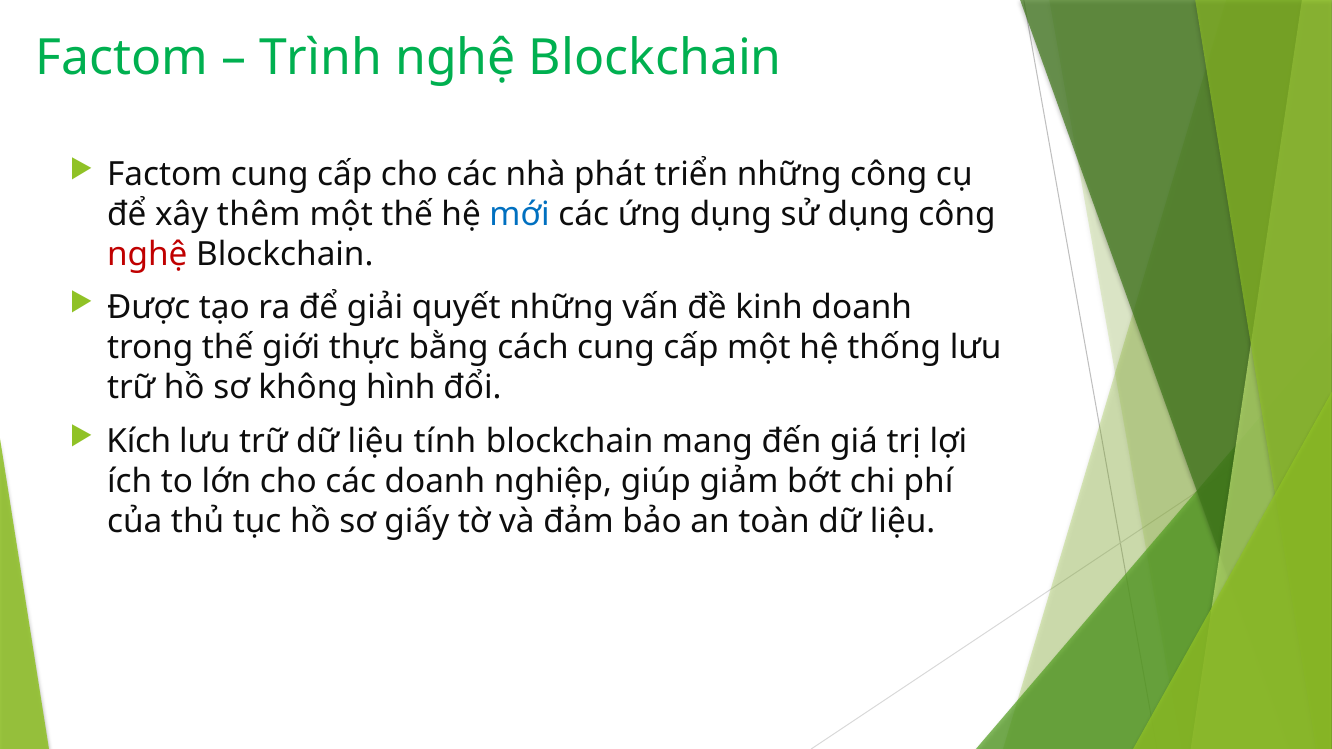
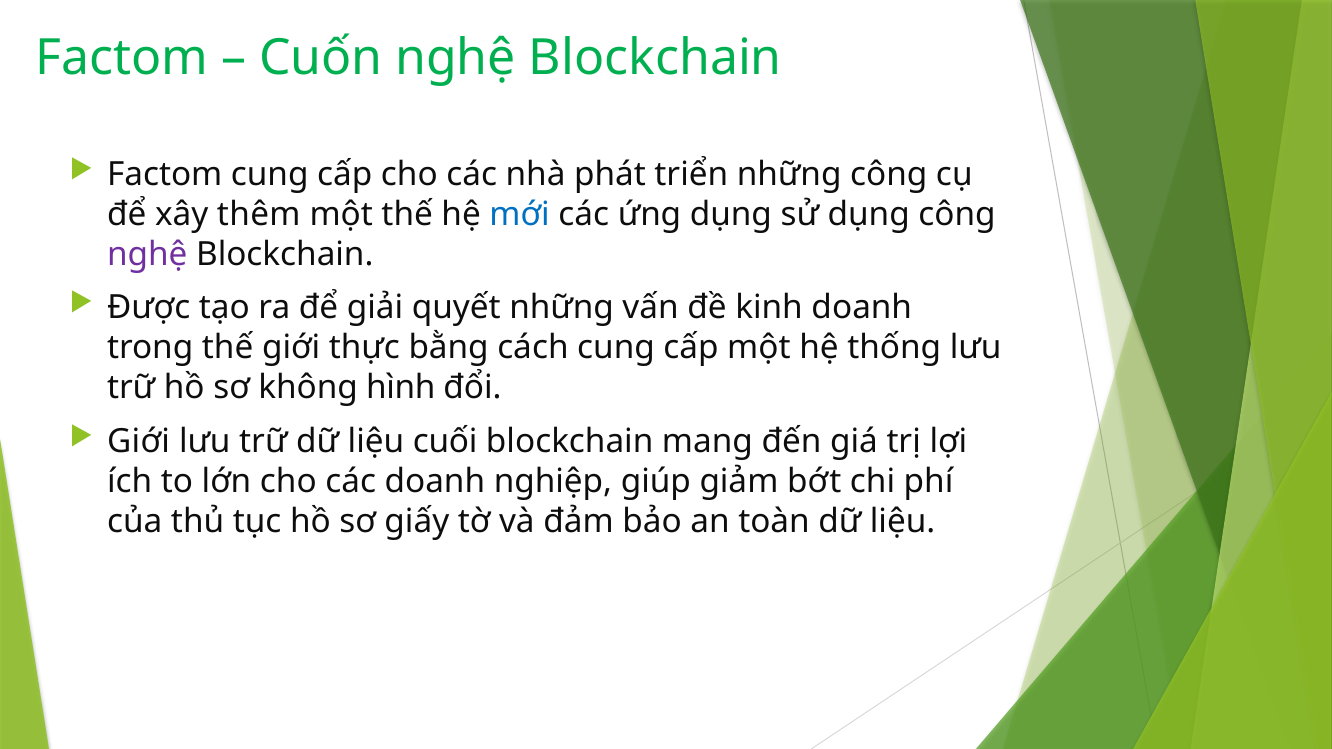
Trình: Trình -> Cuốn
nghệ at (147, 254) colour: red -> purple
Kích at (139, 442): Kích -> Giới
tính: tính -> cuối
